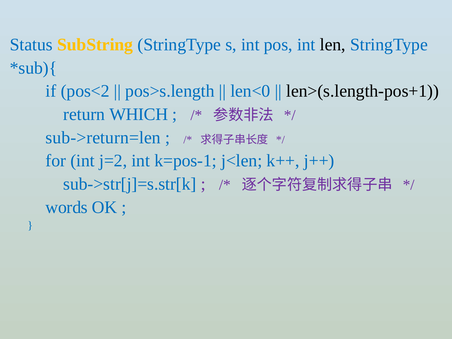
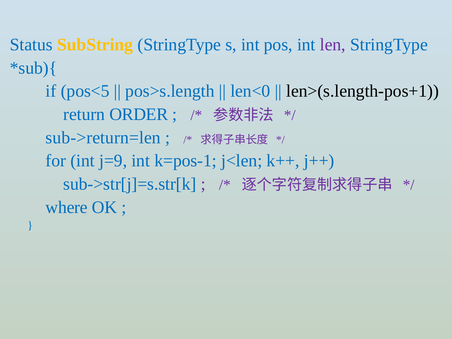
len colour: black -> purple
pos<2: pos<2 -> pos<5
WHICH: WHICH -> ORDER
j=2: j=2 -> j=9
words: words -> where
